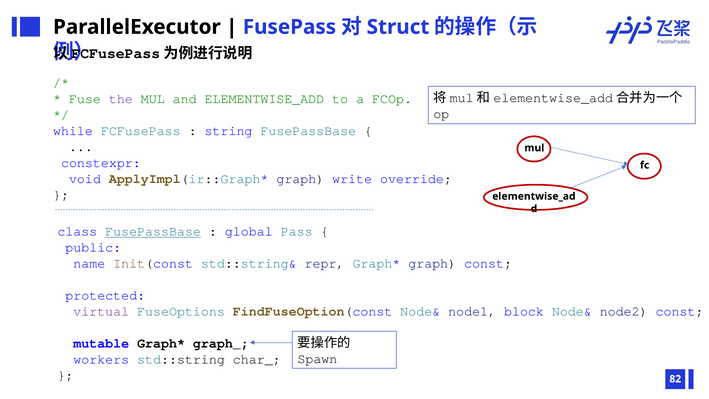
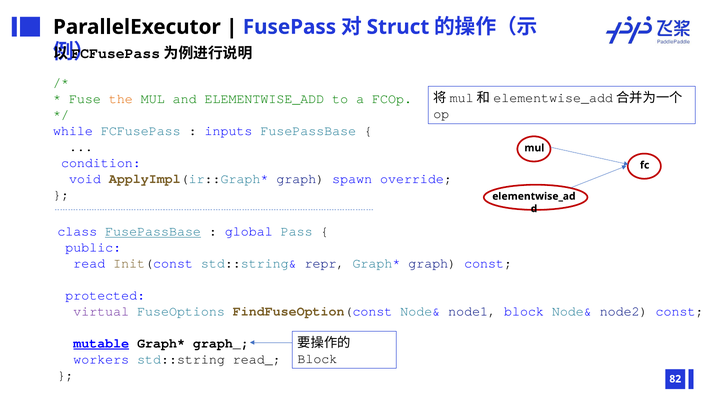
the colour: purple -> orange
string: string -> inputs
constexpr: constexpr -> condition
write: write -> spawn
name: name -> read
mutable underline: none -> present
Spawn at (317, 358): Spawn -> Block
char_: char_ -> read_
